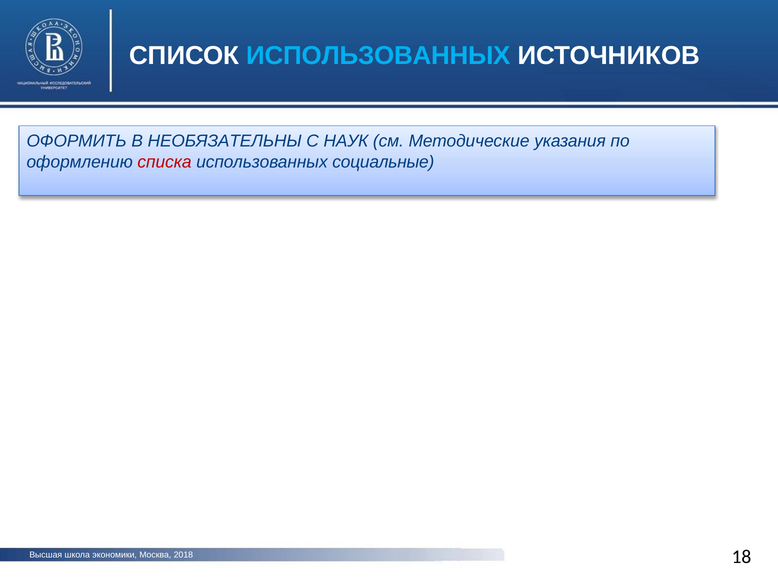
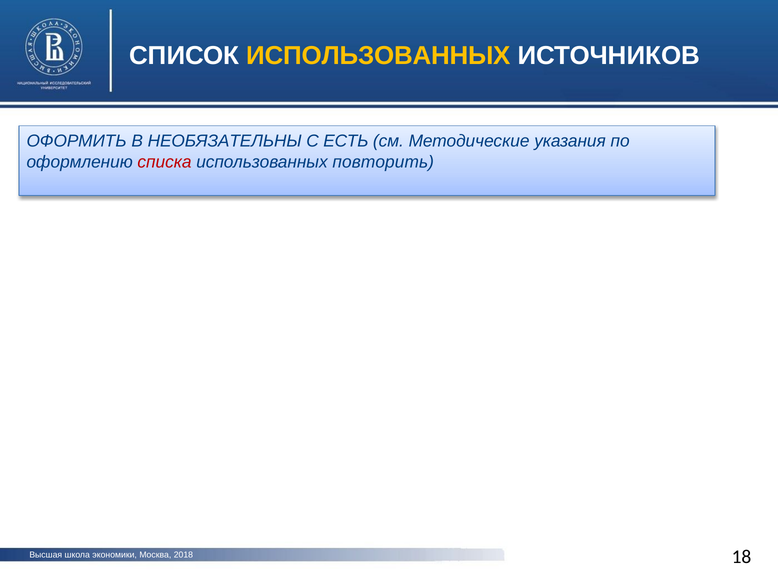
ИСПОЛЬЗОВАННЫХ at (379, 56) colour: light blue -> yellow
НАУК: НАУК -> ЕСТЬ
социальные: социальные -> повторить
